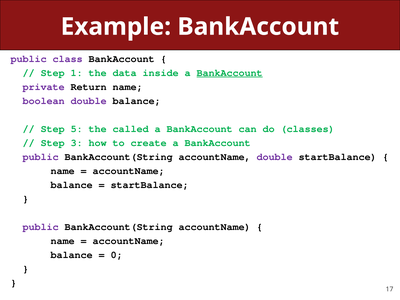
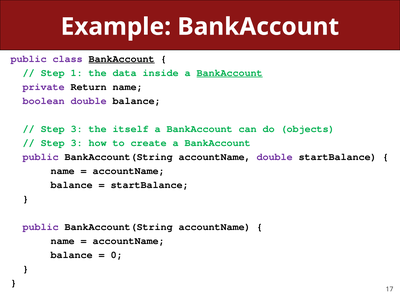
BankAccount at (122, 59) underline: none -> present
5 at (77, 129): 5 -> 3
called: called -> itself
classes: classes -> objects
